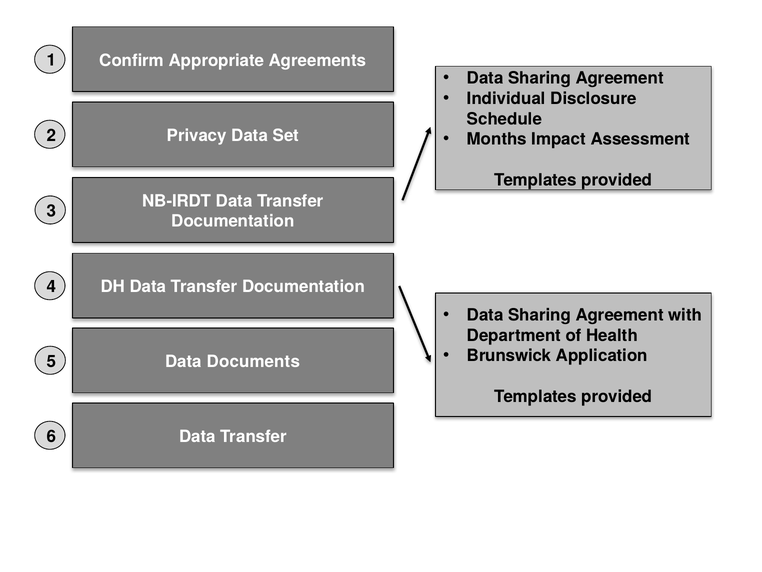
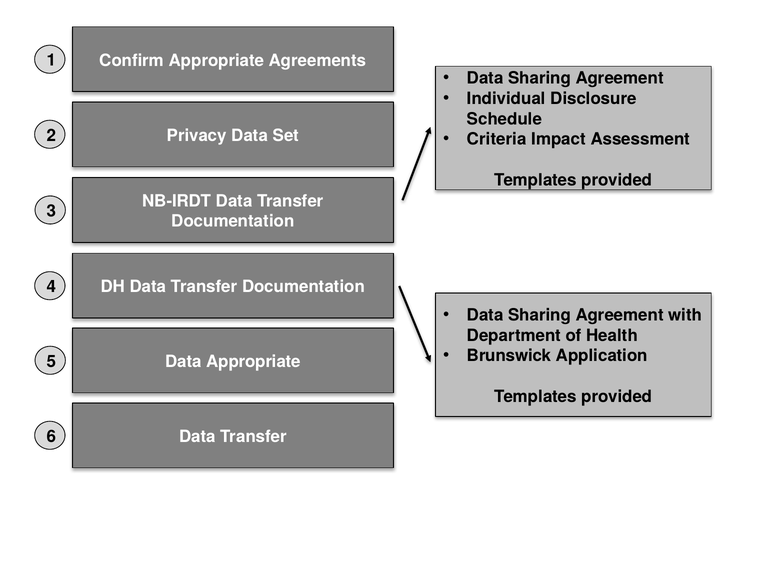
Months: Months -> Criteria
Data Documents: Documents -> Appropriate
